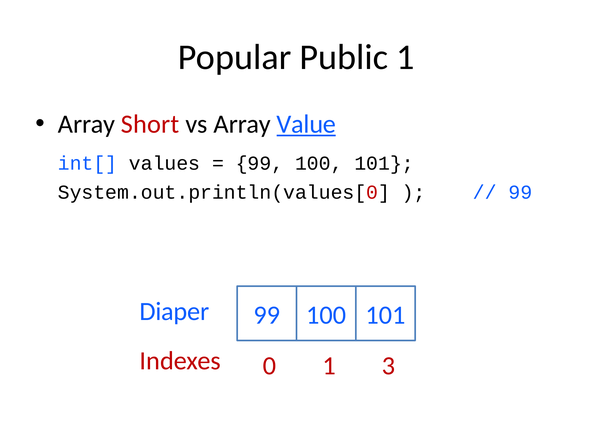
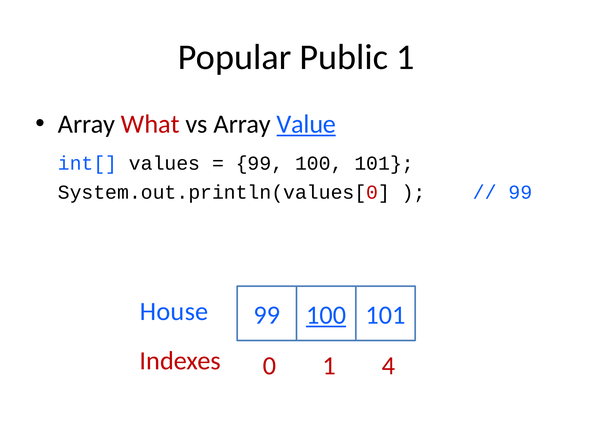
Short: Short -> What
Diaper: Diaper -> House
100 at (326, 316) underline: none -> present
3: 3 -> 4
